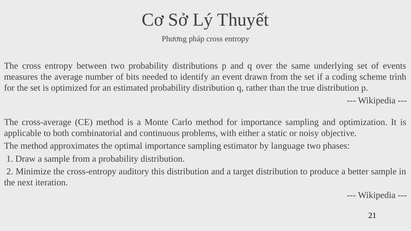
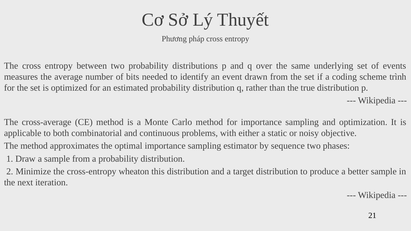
language: language -> sequence
auditory: auditory -> wheaton
